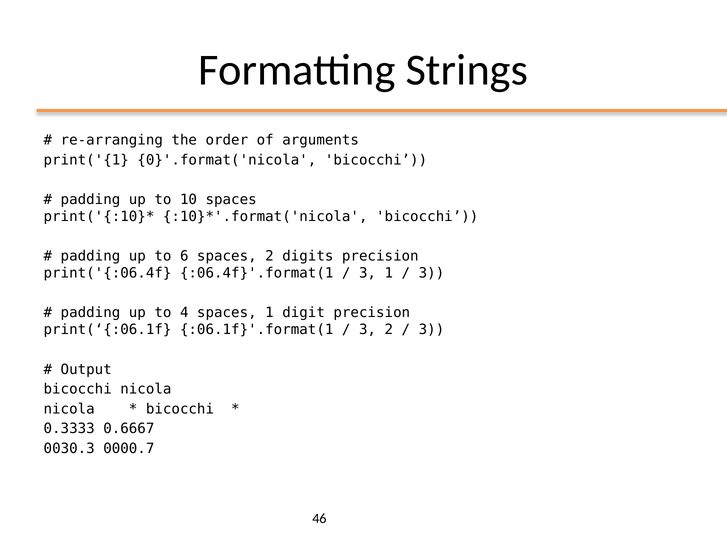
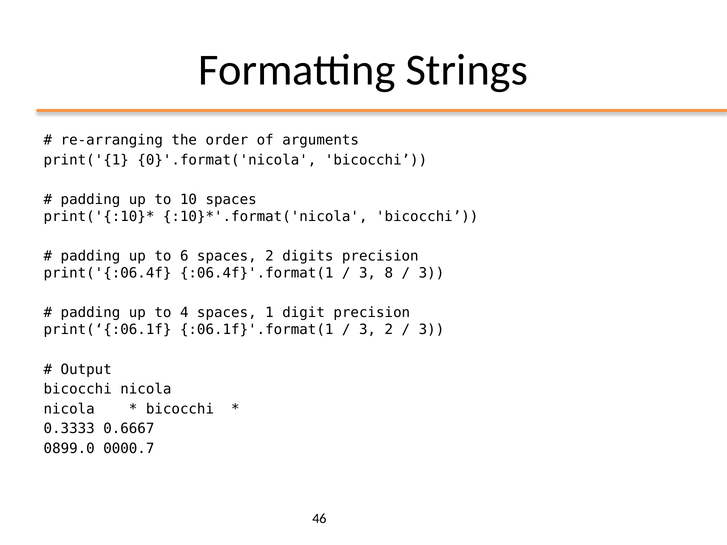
3 1: 1 -> 8
0030.3: 0030.3 -> 0899.0
